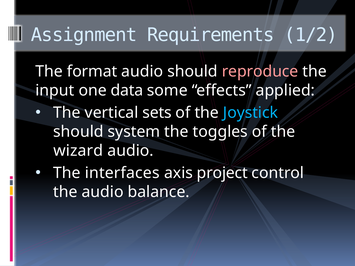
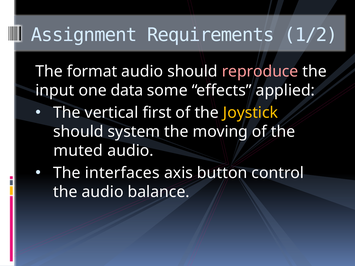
sets: sets -> first
Joystick colour: light blue -> yellow
toggles: toggles -> moving
wizard: wizard -> muted
project: project -> button
